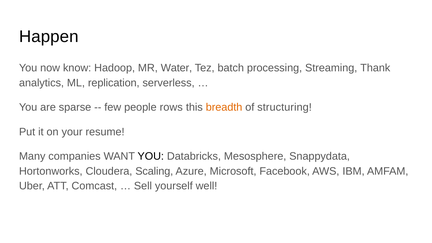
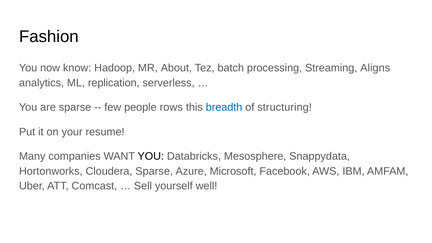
Happen: Happen -> Fashion
Water: Water -> About
Thank: Thank -> Aligns
breadth colour: orange -> blue
Cloudera Scaling: Scaling -> Sparse
